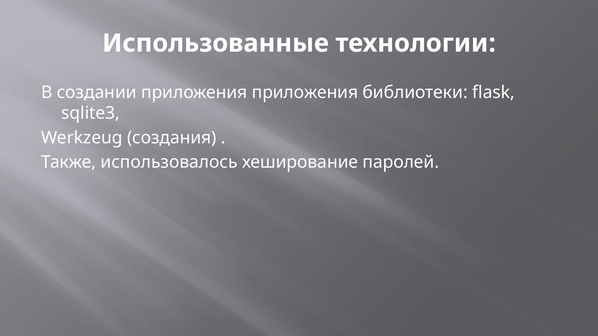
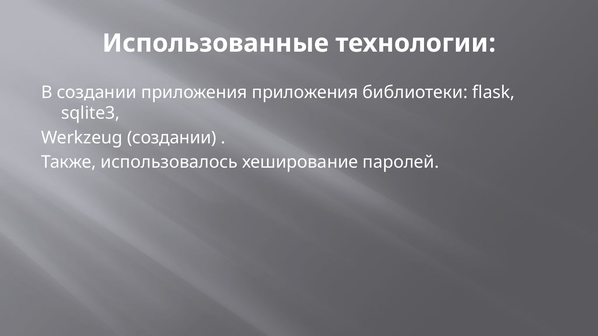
Werkzeug создания: создания -> создании
